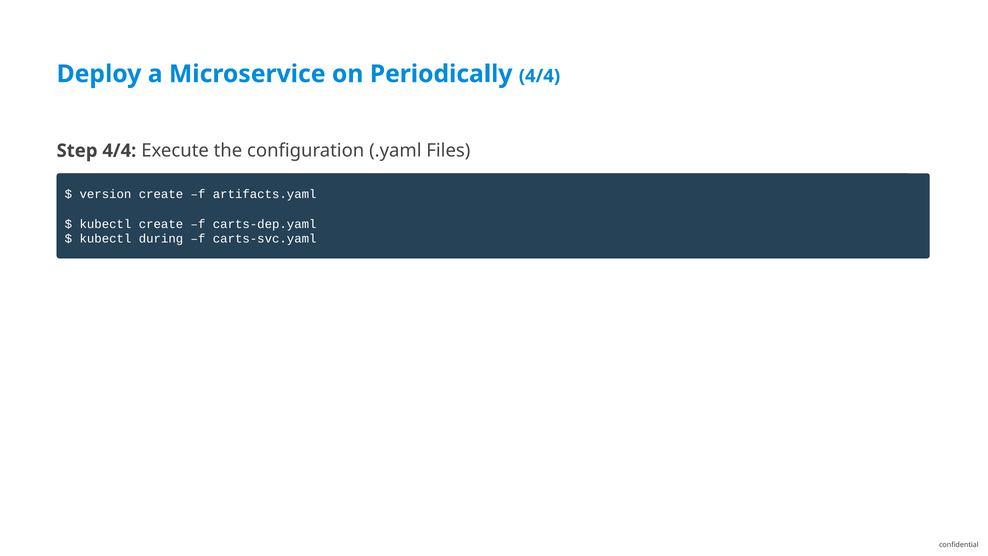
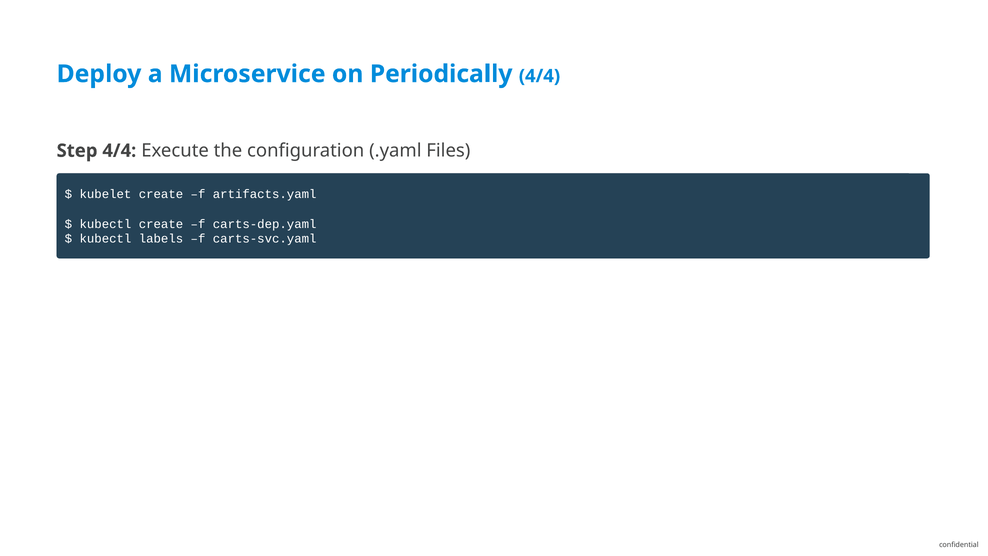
version: version -> kubelet
during: during -> labels
